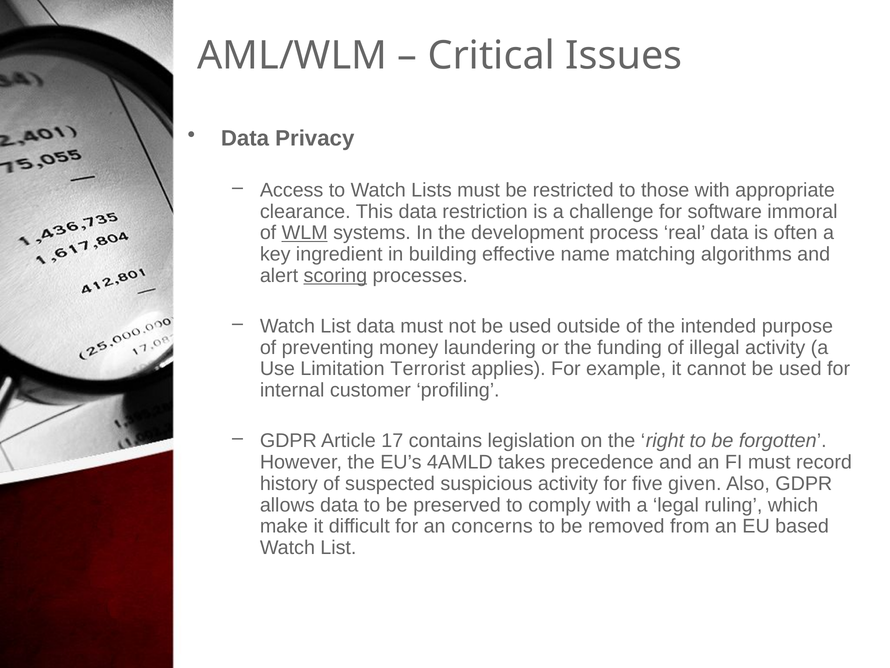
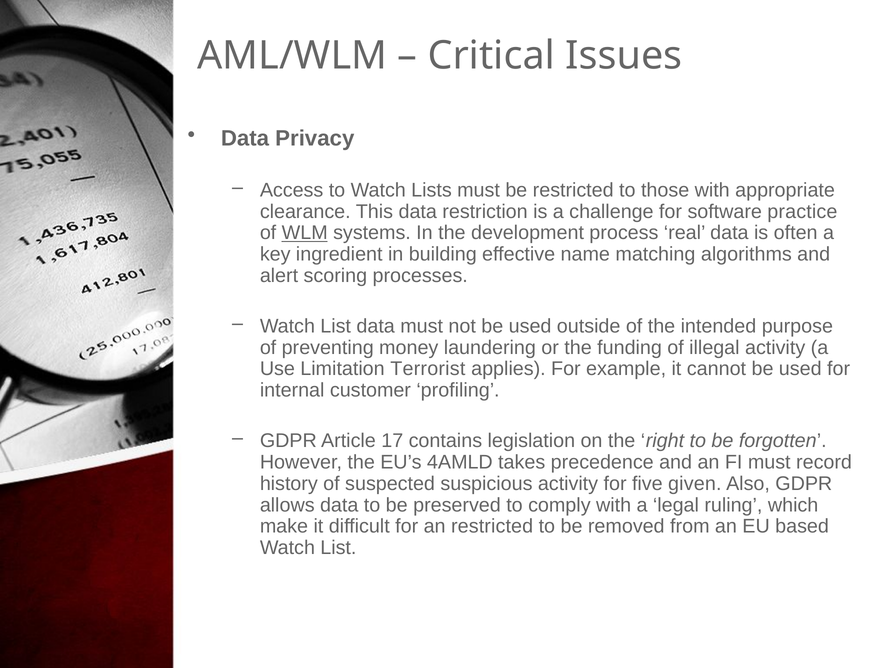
immoral: immoral -> practice
scoring underline: present -> none
an concerns: concerns -> restricted
